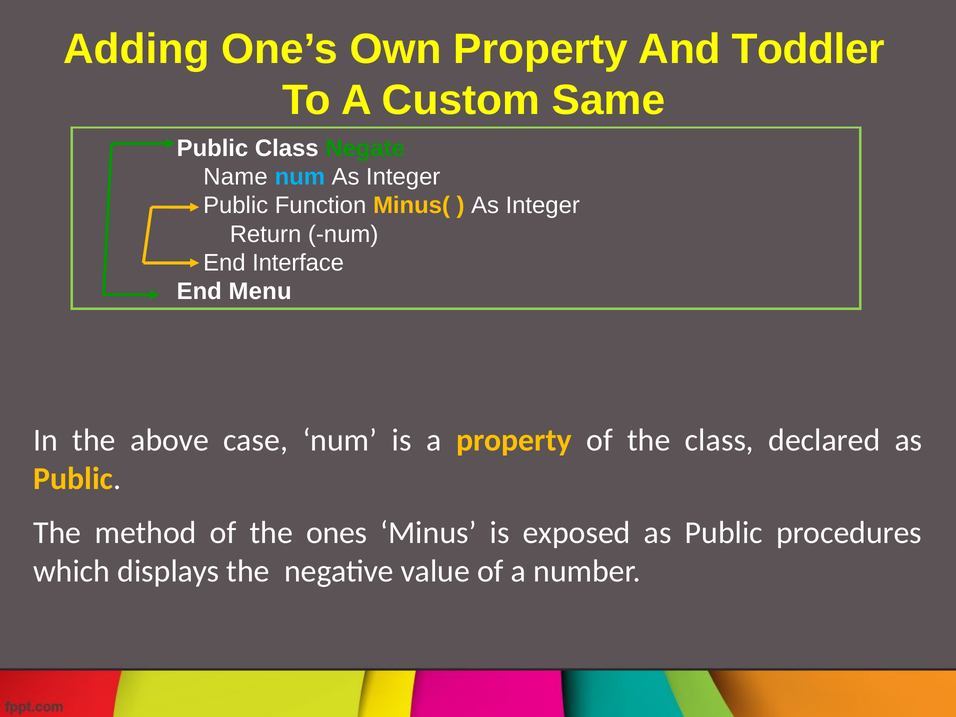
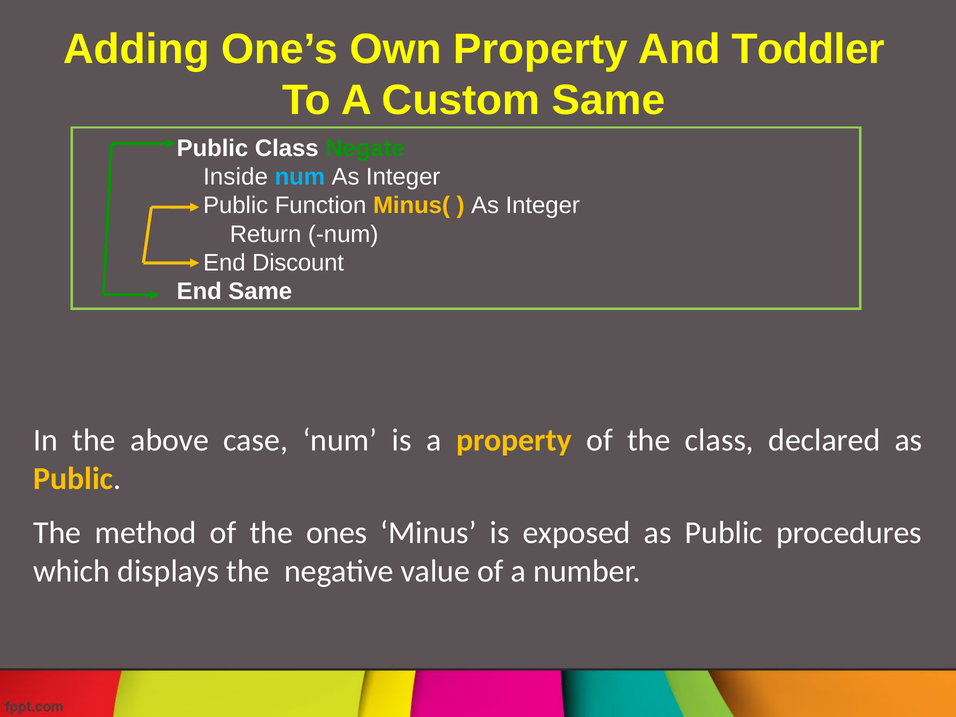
Name: Name -> Inside
Interface: Interface -> Discount
End Menu: Menu -> Same
